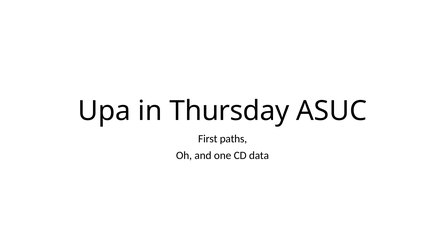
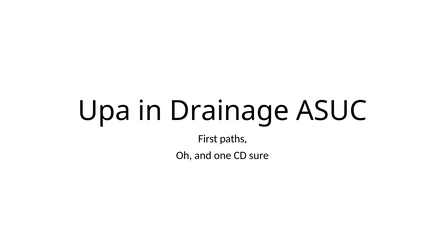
Thursday: Thursday -> Drainage
data: data -> sure
